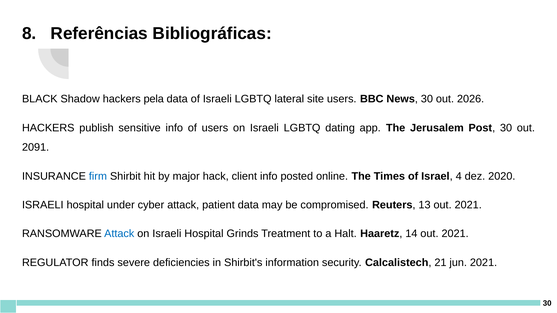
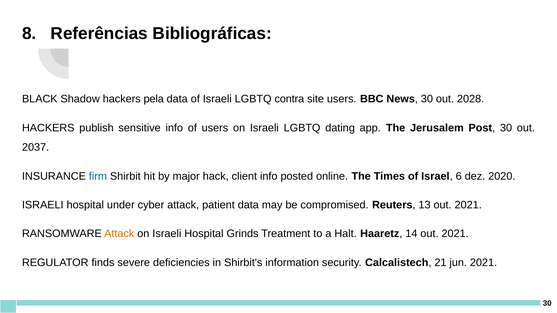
lateral: lateral -> contra
2026: 2026 -> 2028
2091: 2091 -> 2037
4: 4 -> 6
Attack at (119, 234) colour: blue -> orange
